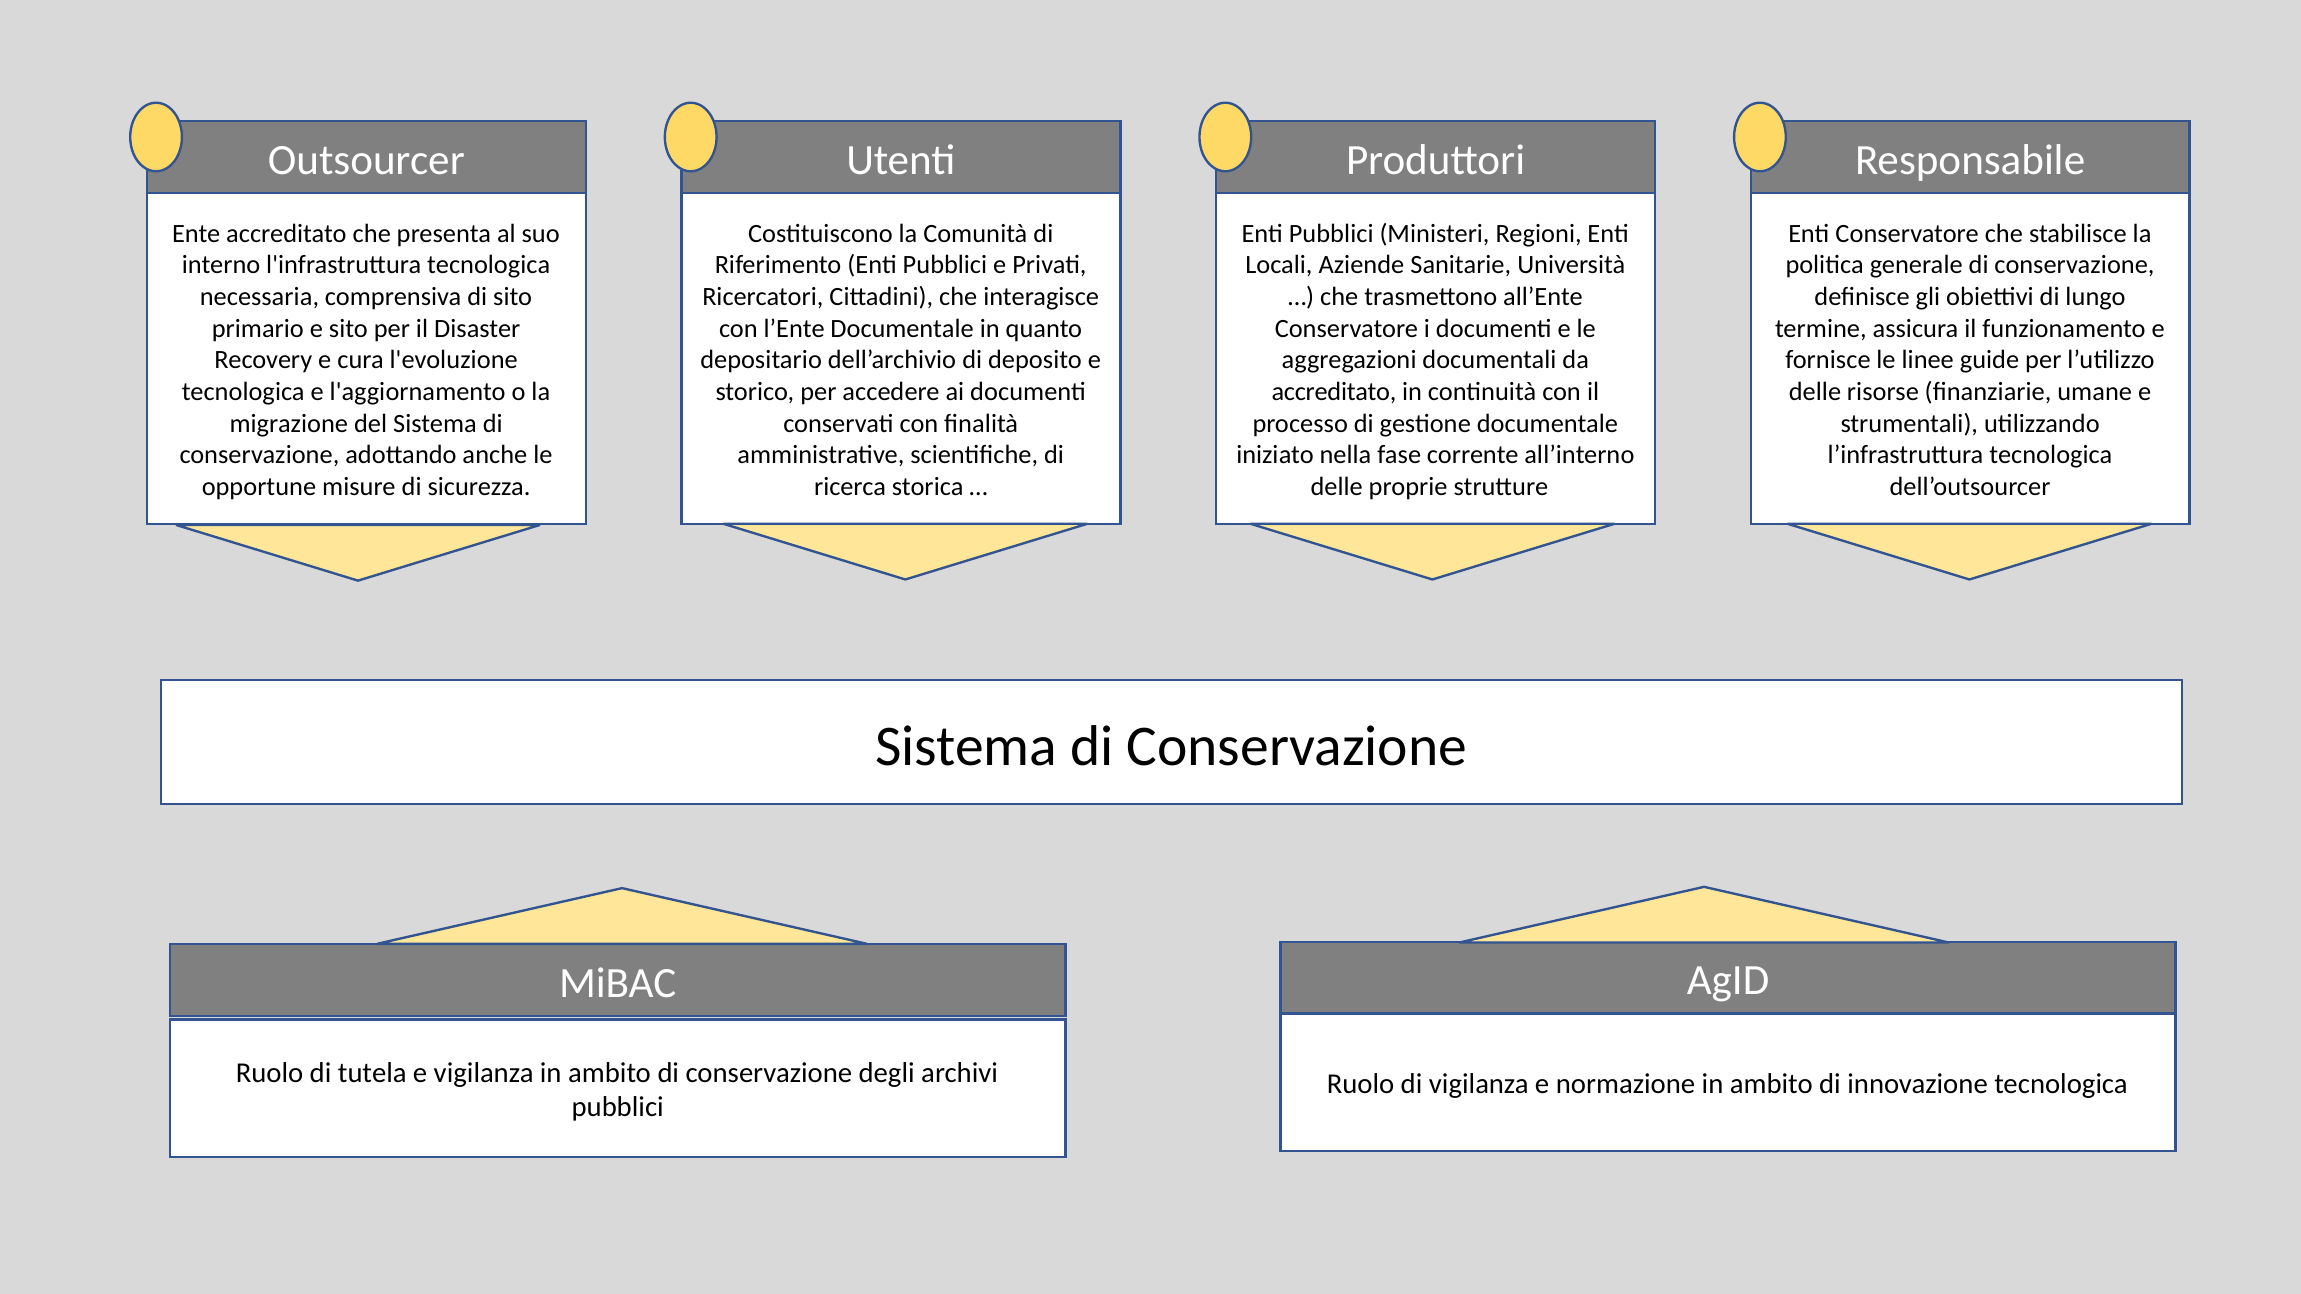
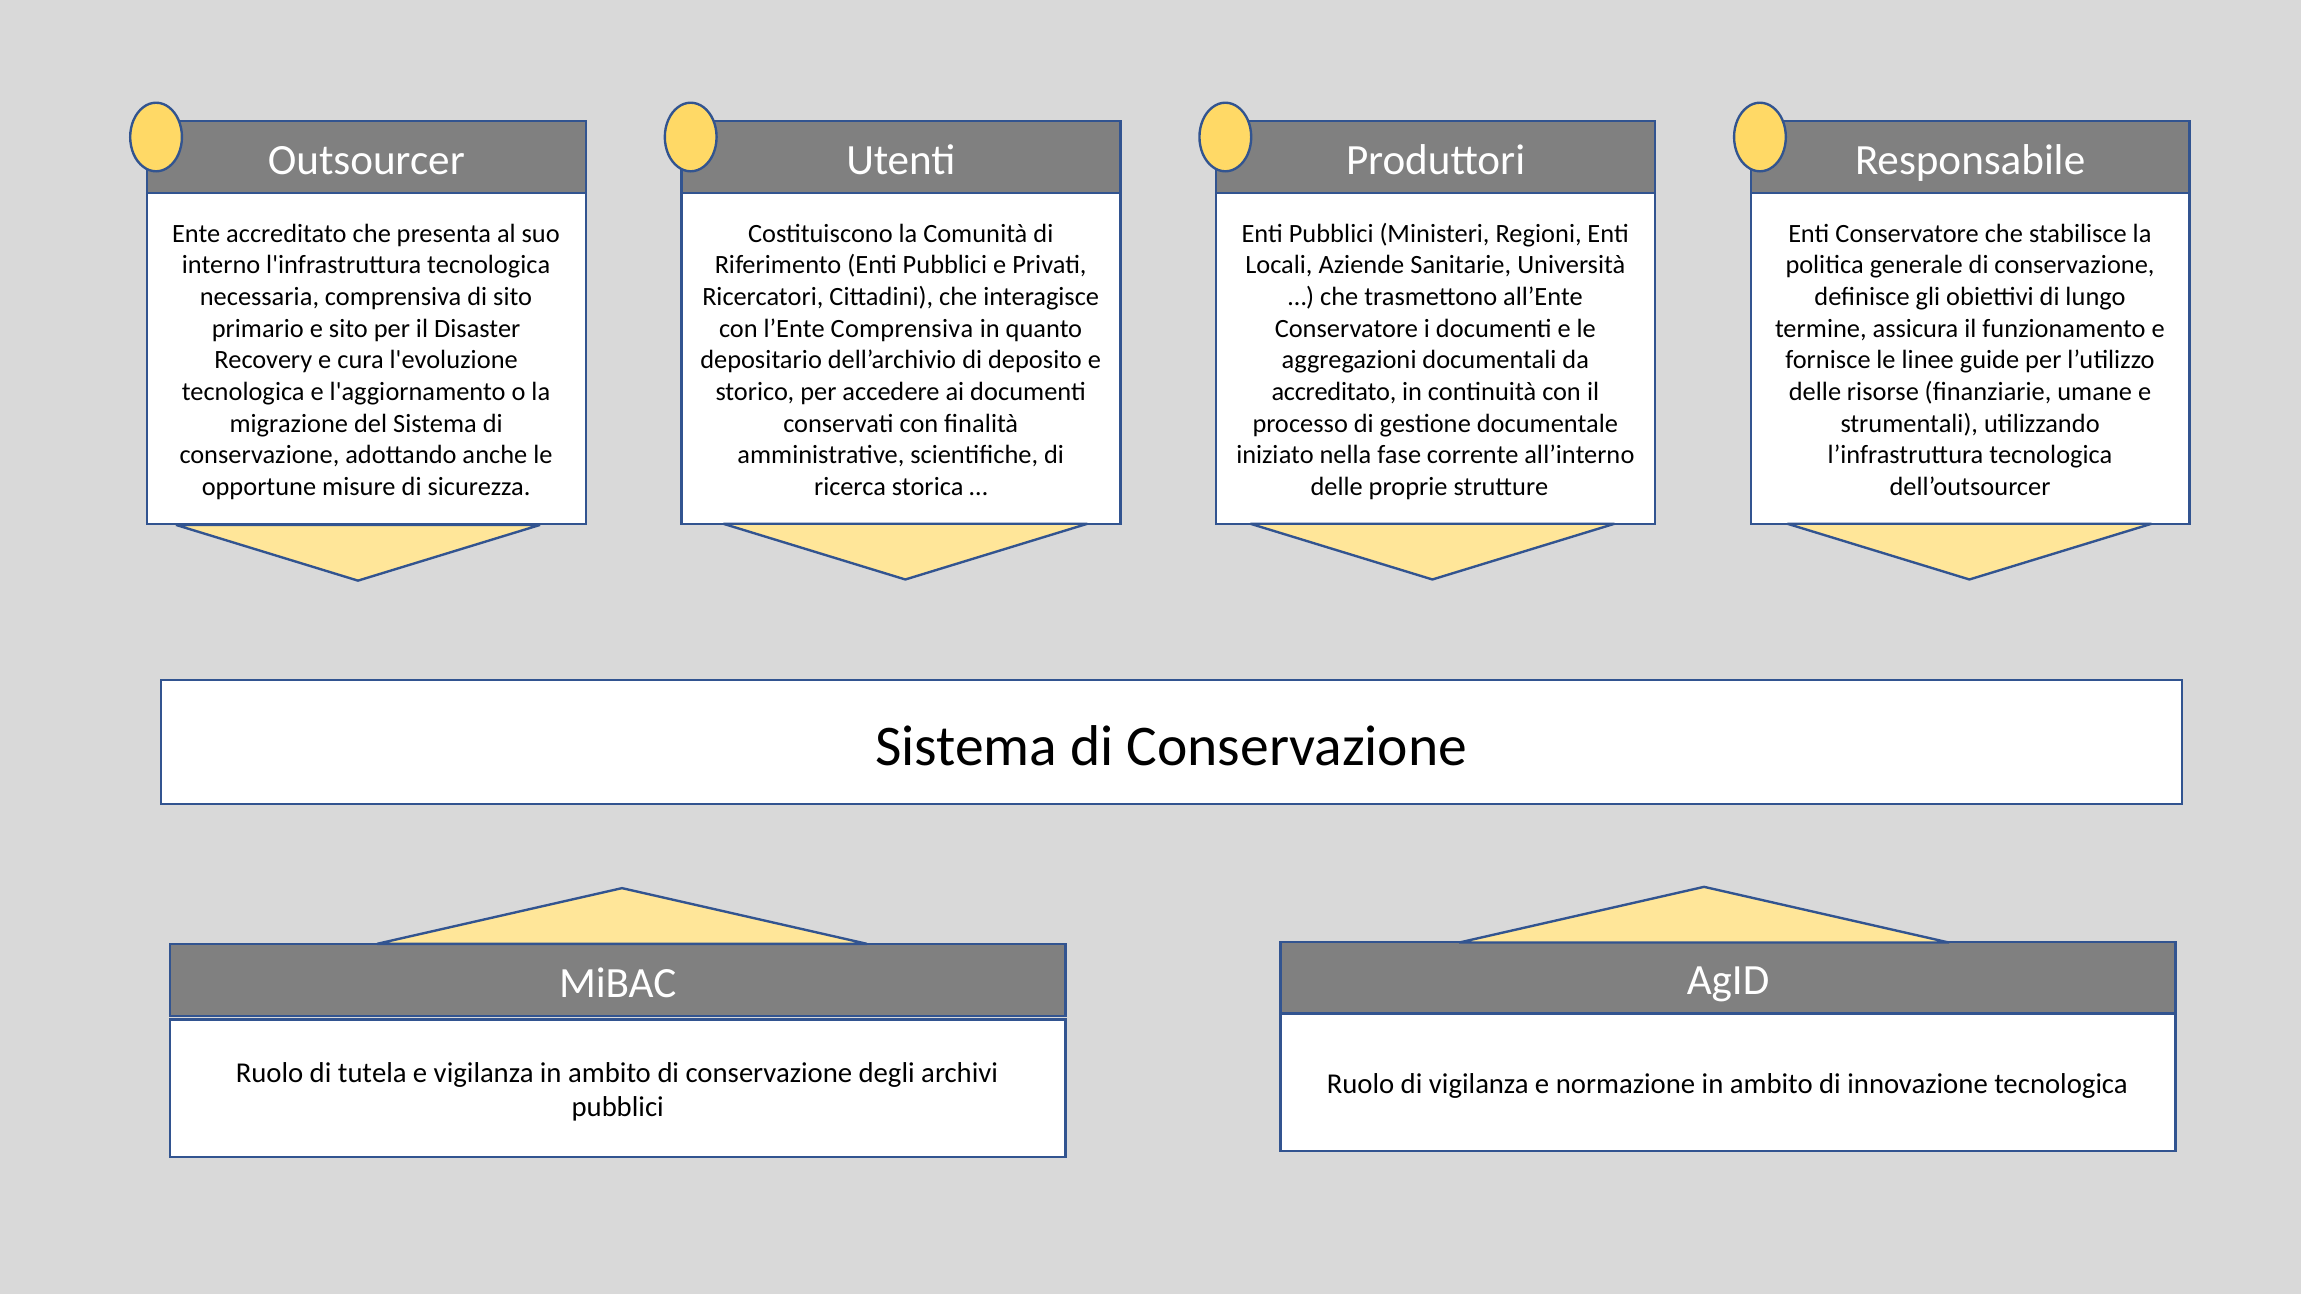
l’Ente Documentale: Documentale -> Comprensiva
